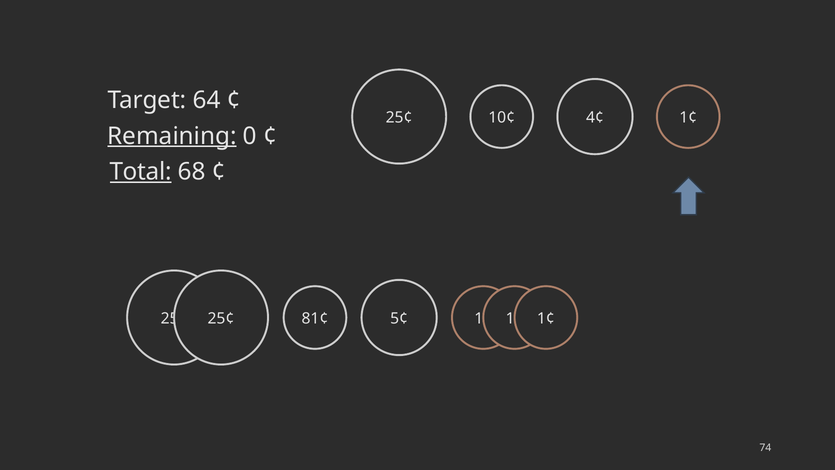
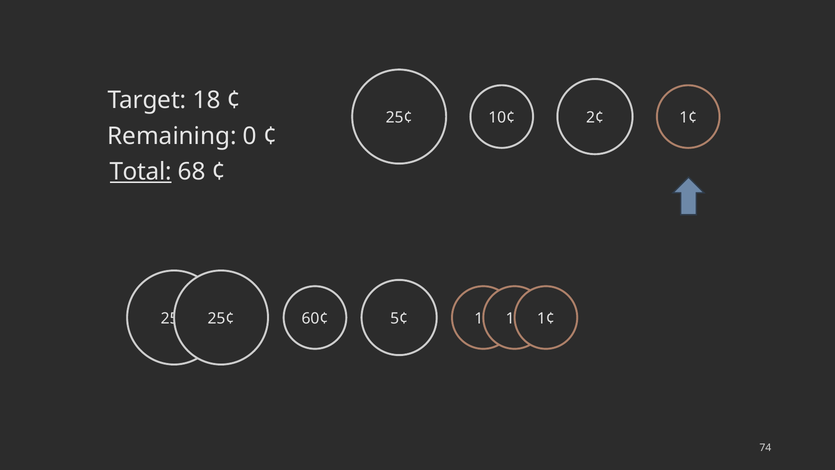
64: 64 -> 18
4¢: 4¢ -> 2¢
Remaining underline: present -> none
81¢: 81¢ -> 60¢
